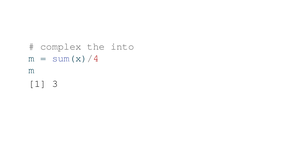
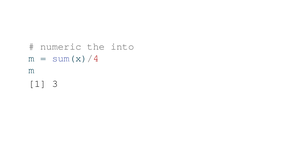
complex: complex -> numeric
